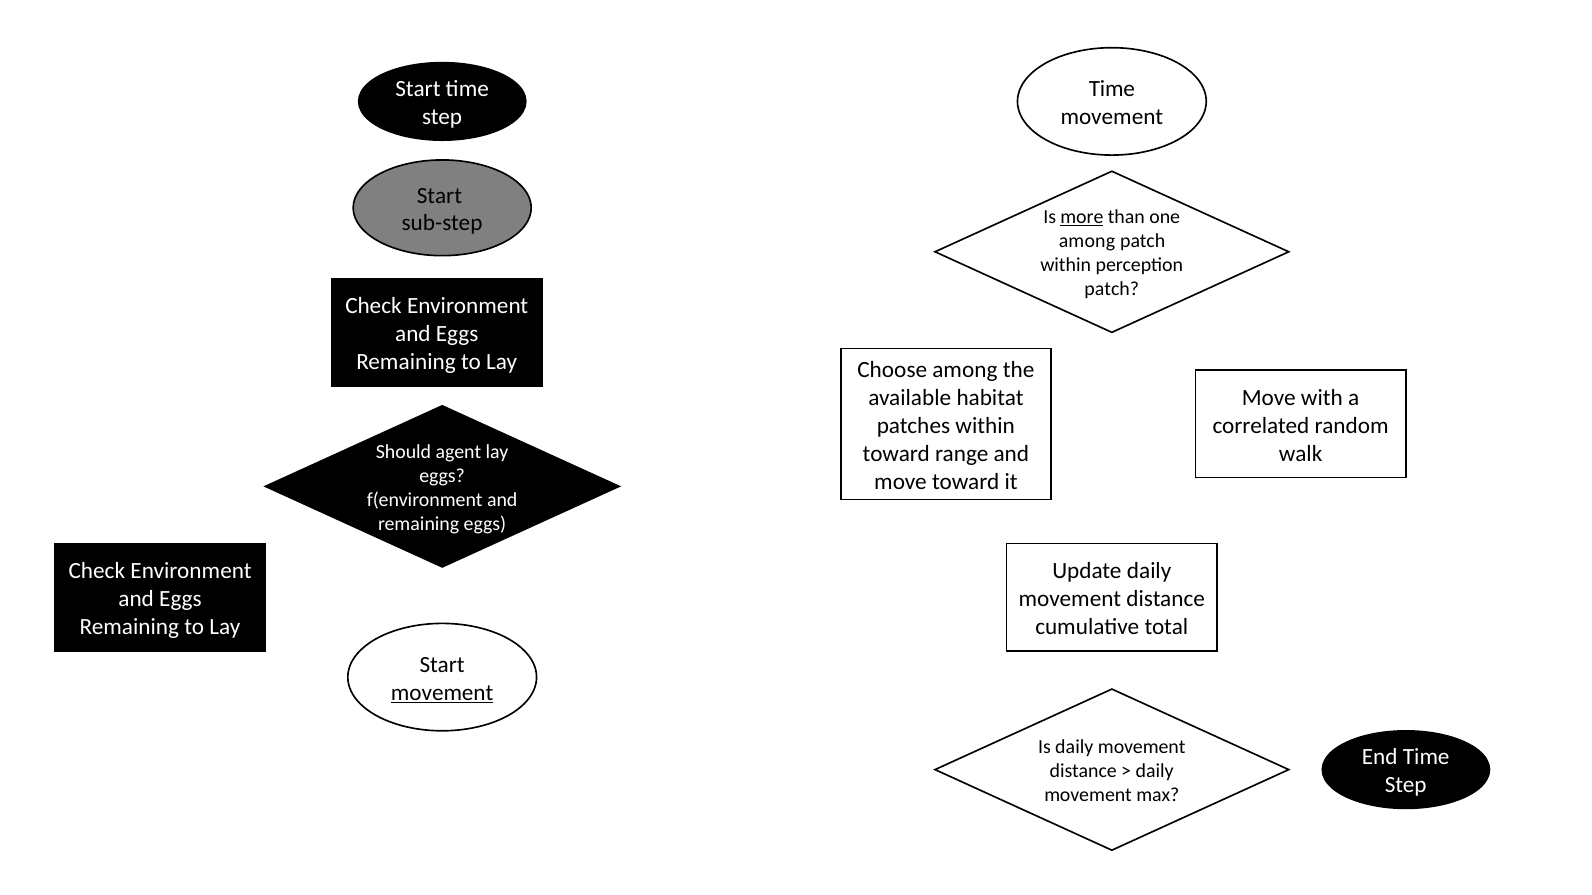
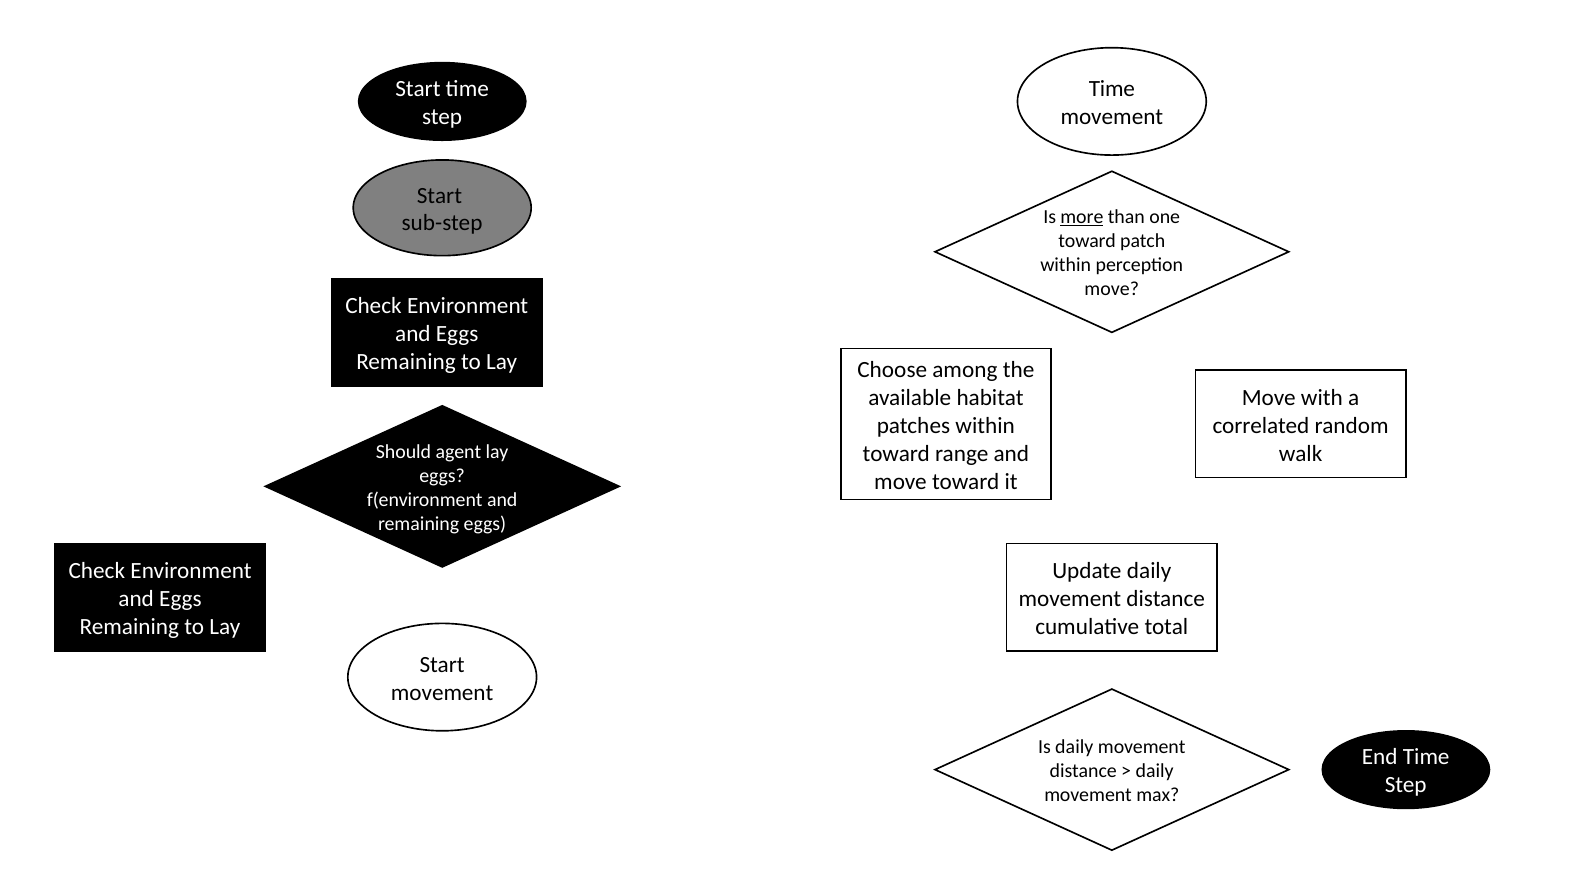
among at (1087, 241): among -> toward
patch at (1112, 289): patch -> move
movement at (442, 693) underline: present -> none
